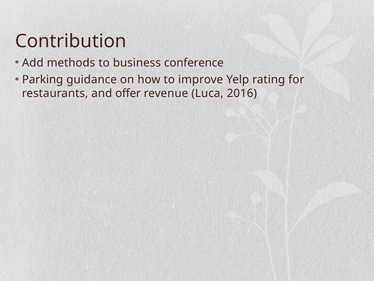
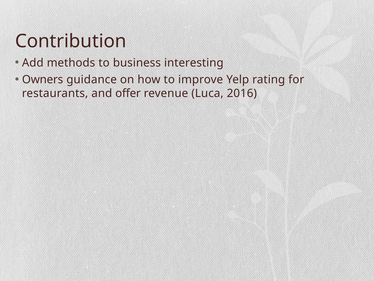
conference: conference -> interesting
Parking: Parking -> Owners
